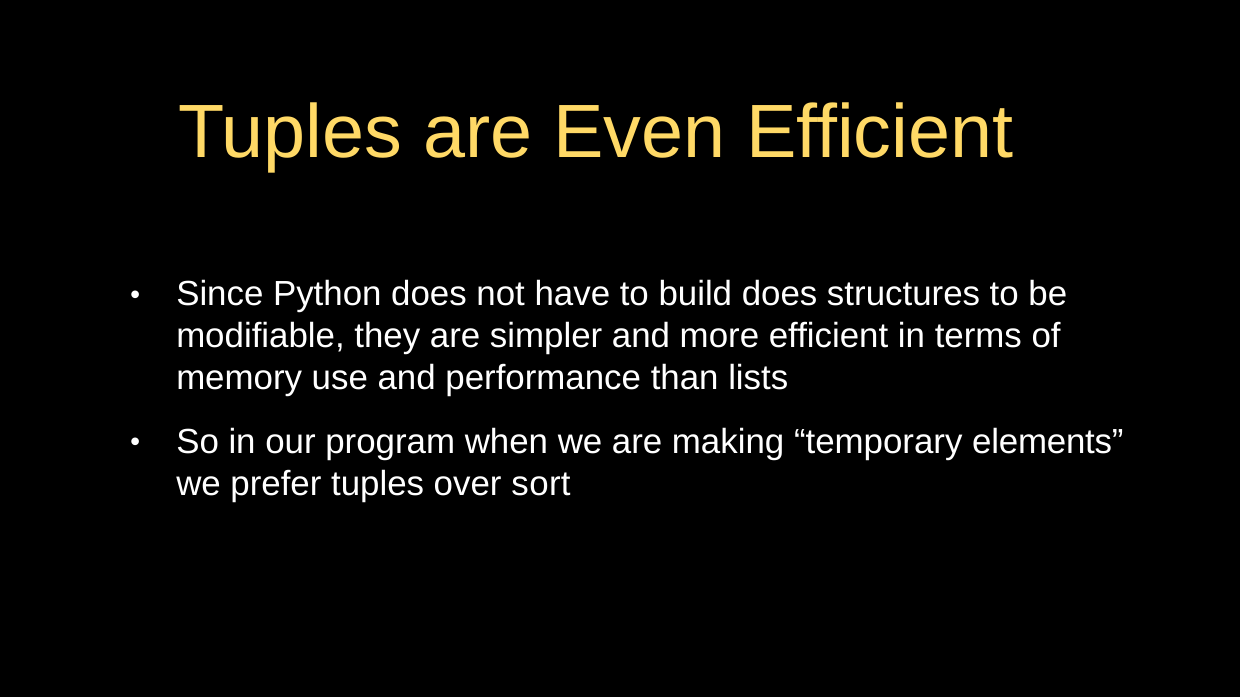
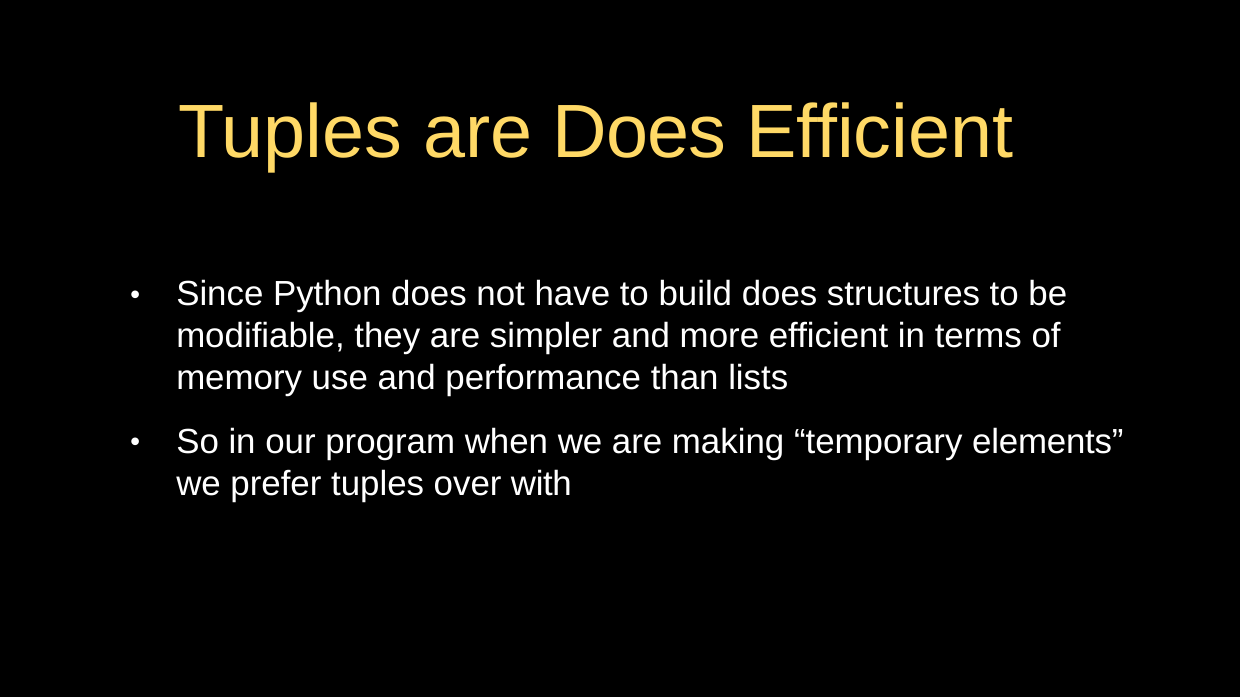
are Even: Even -> Does
sort: sort -> with
